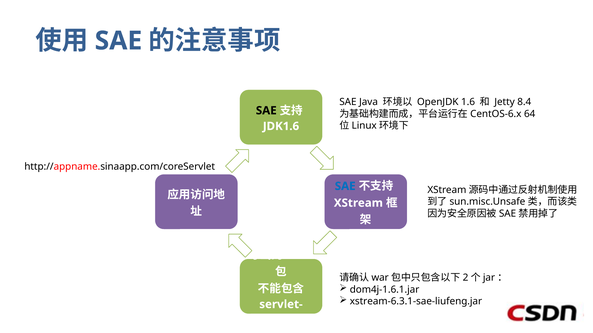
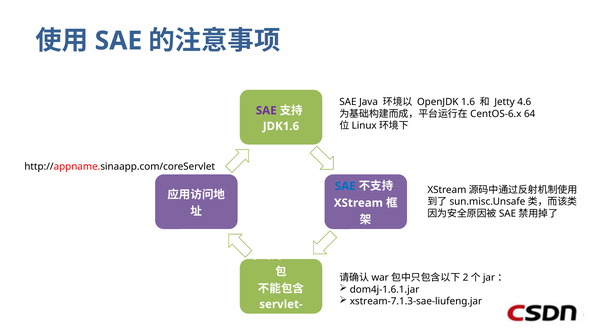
8.4: 8.4 -> 4.6
SAE at (266, 111) colour: black -> purple
xstream-6.3.1-sae-liufeng.jar: xstream-6.3.1-sae-liufeng.jar -> xstream-7.1.3-sae-liufeng.jar
